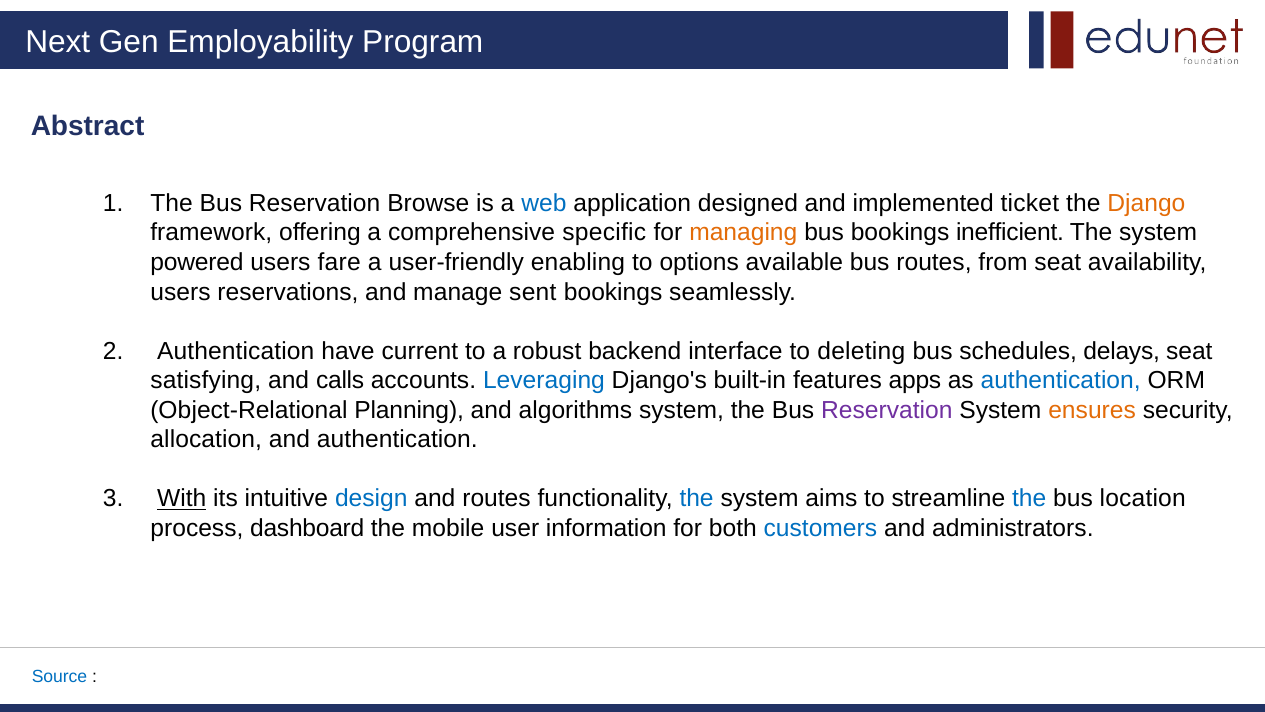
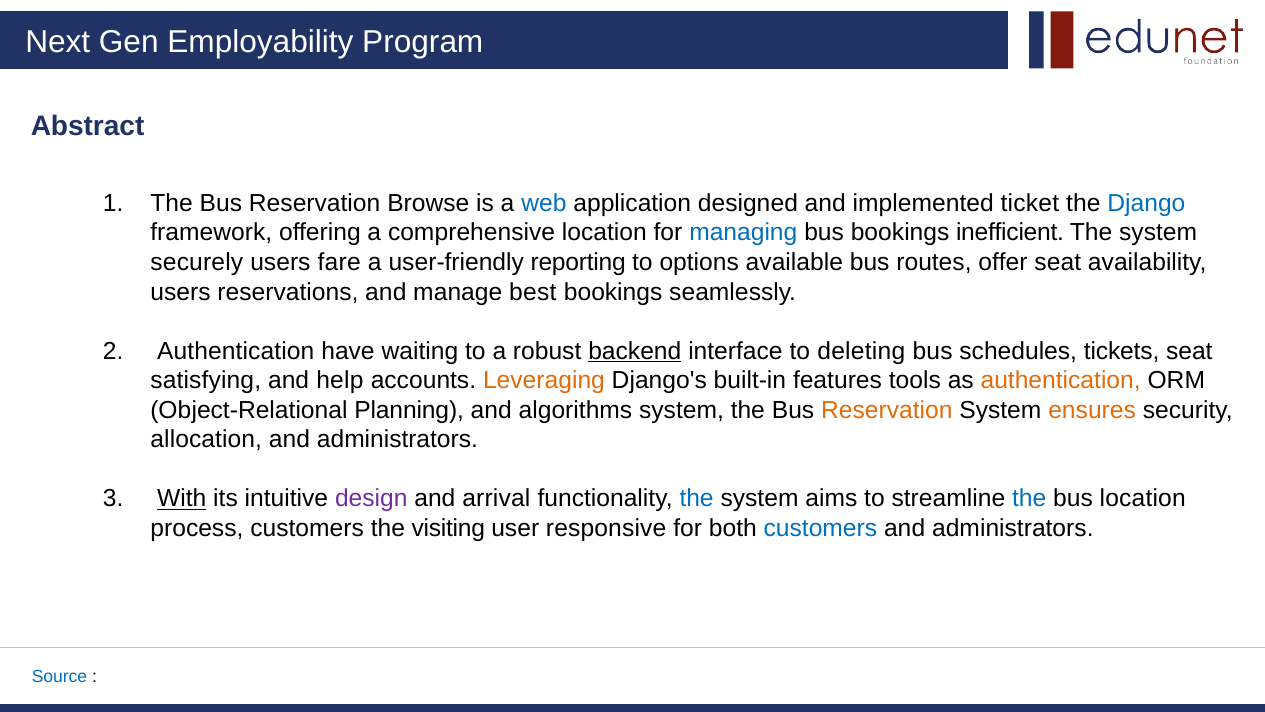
Django colour: orange -> blue
comprehensive specific: specific -> location
managing colour: orange -> blue
powered: powered -> securely
enabling: enabling -> reporting
from: from -> offer
sent: sent -> best
current: current -> waiting
backend underline: none -> present
delays: delays -> tickets
calls: calls -> help
Leveraging colour: blue -> orange
apps: apps -> tools
authentication at (1061, 380) colour: blue -> orange
Reservation at (887, 410) colour: purple -> orange
authentication at (397, 439): authentication -> administrators
design colour: blue -> purple
and routes: routes -> arrival
process dashboard: dashboard -> customers
mobile: mobile -> visiting
information: information -> responsive
